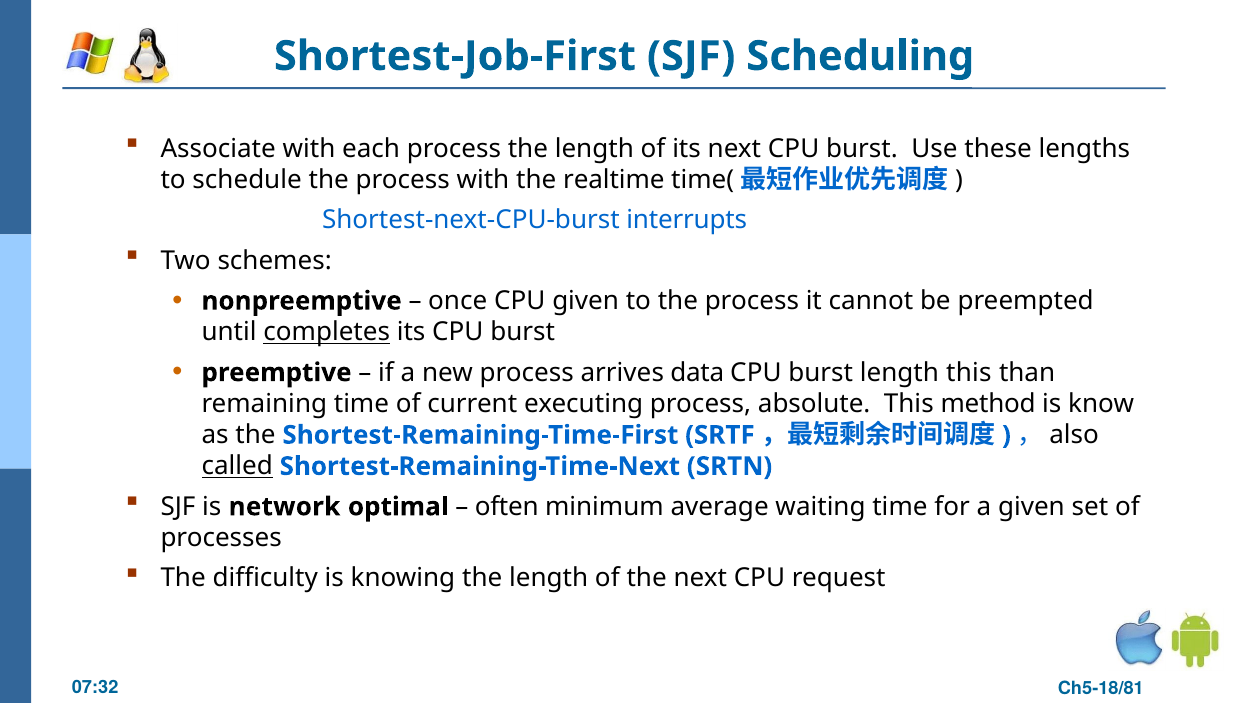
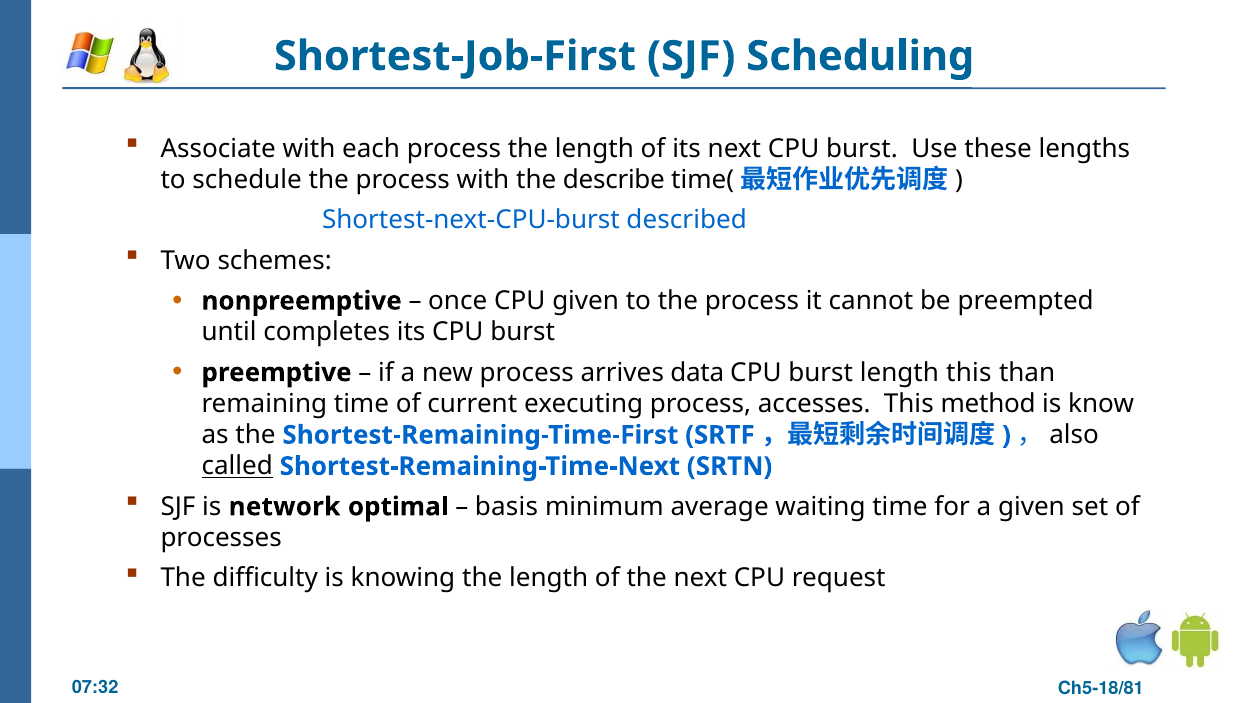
realtime: realtime -> describe
interrupts: interrupts -> described
completes underline: present -> none
absolute: absolute -> accesses
often: often -> basis
